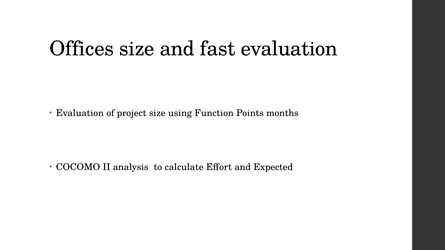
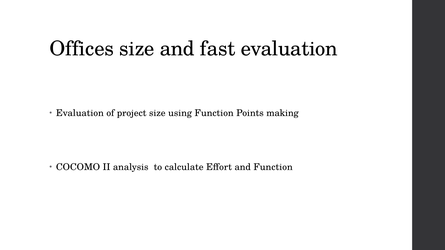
months: months -> making
and Expected: Expected -> Function
